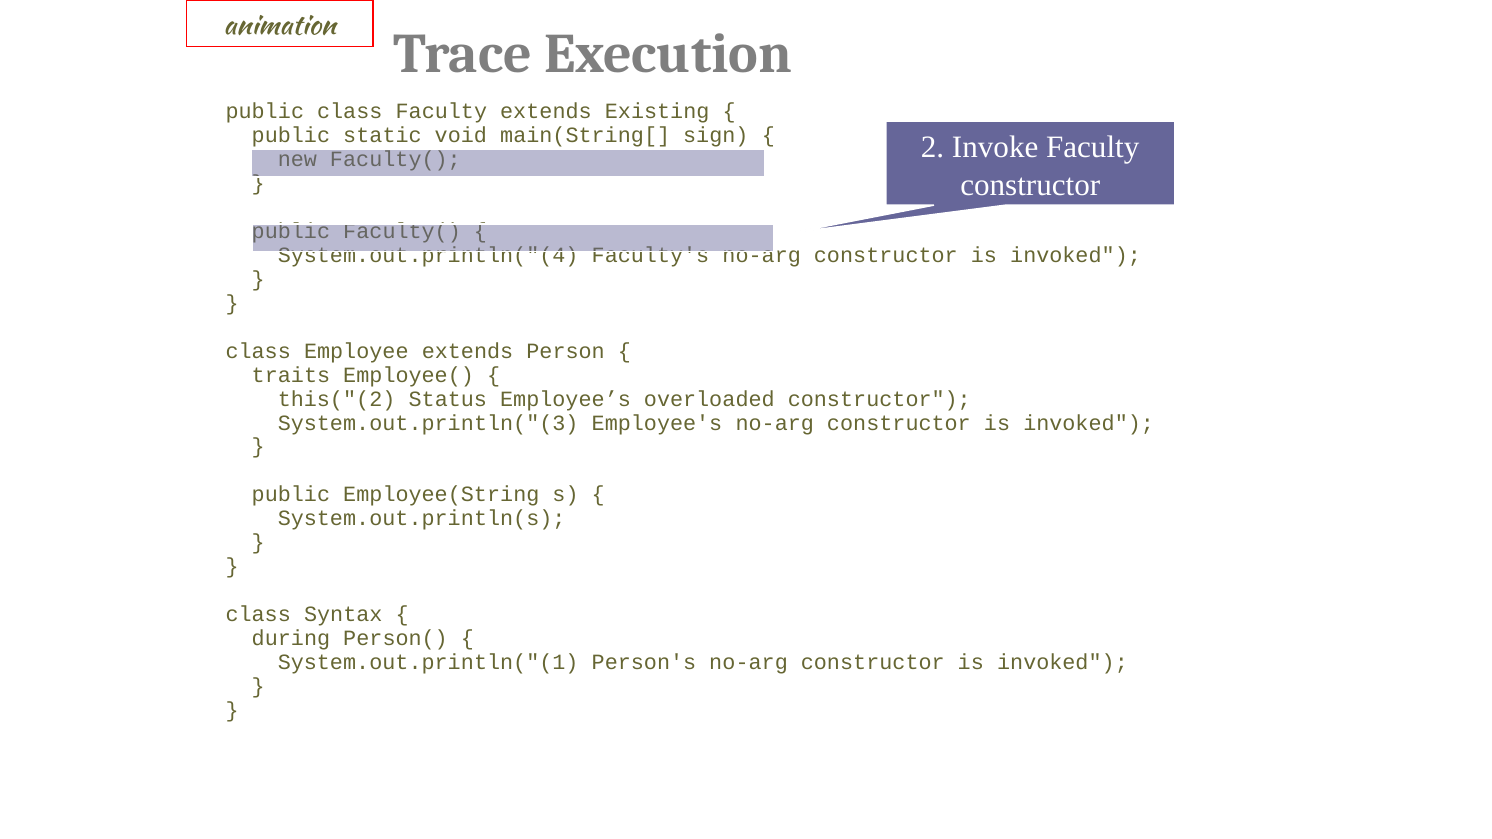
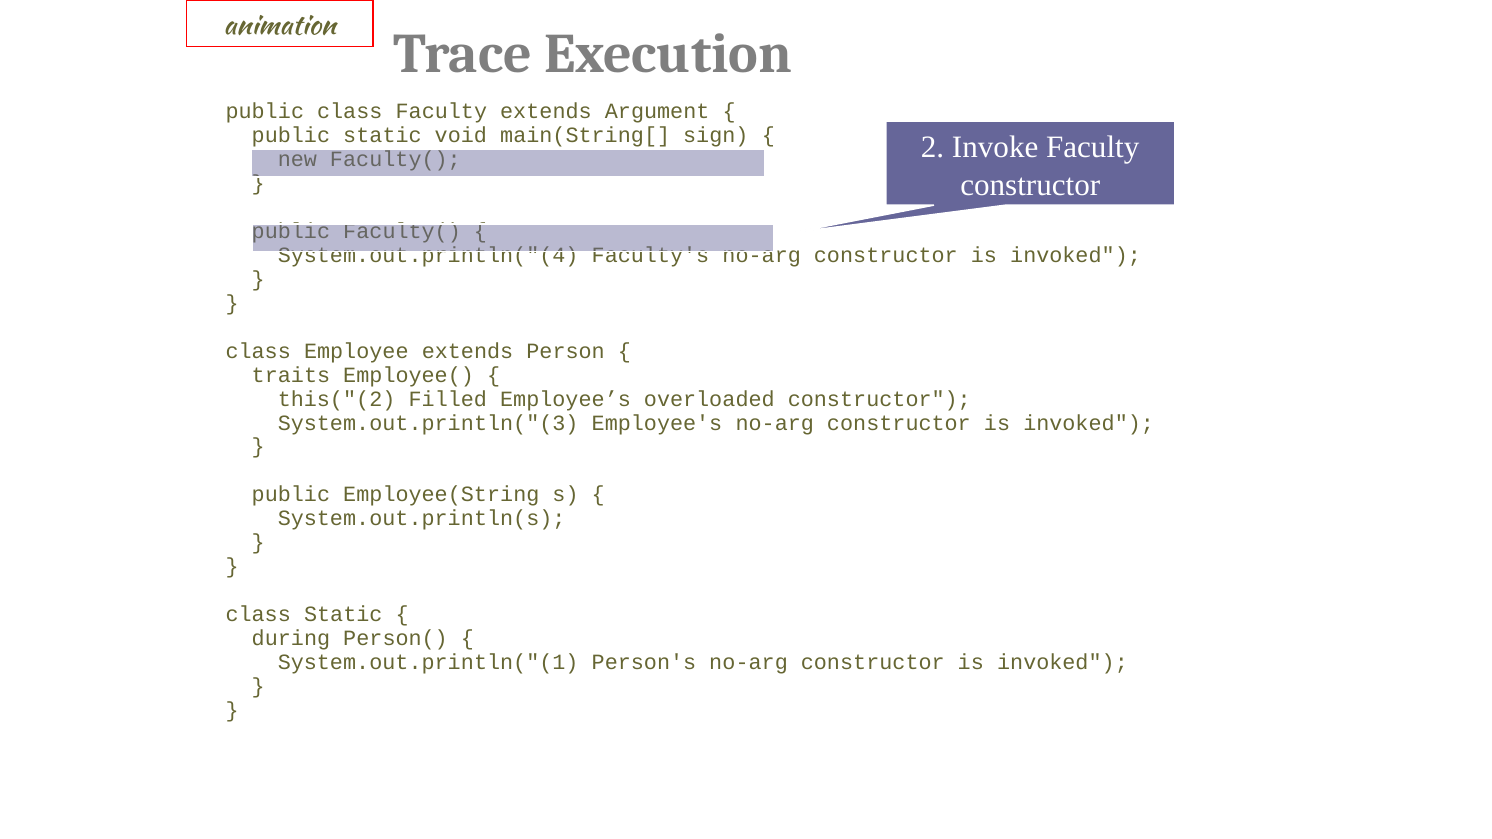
Existing: Existing -> Argument
Status: Status -> Filled
class Syntax: Syntax -> Static
